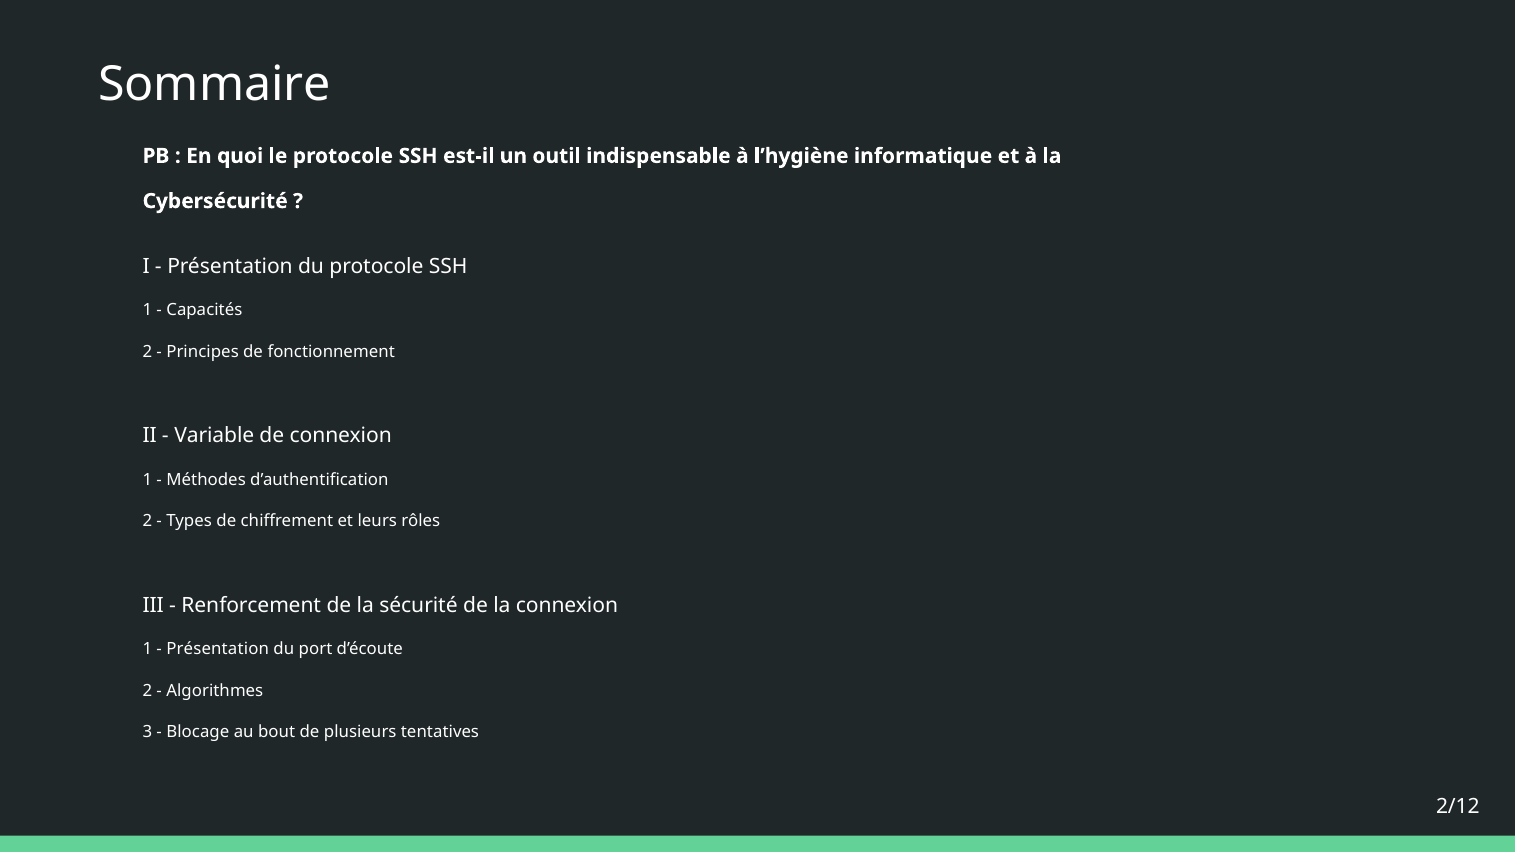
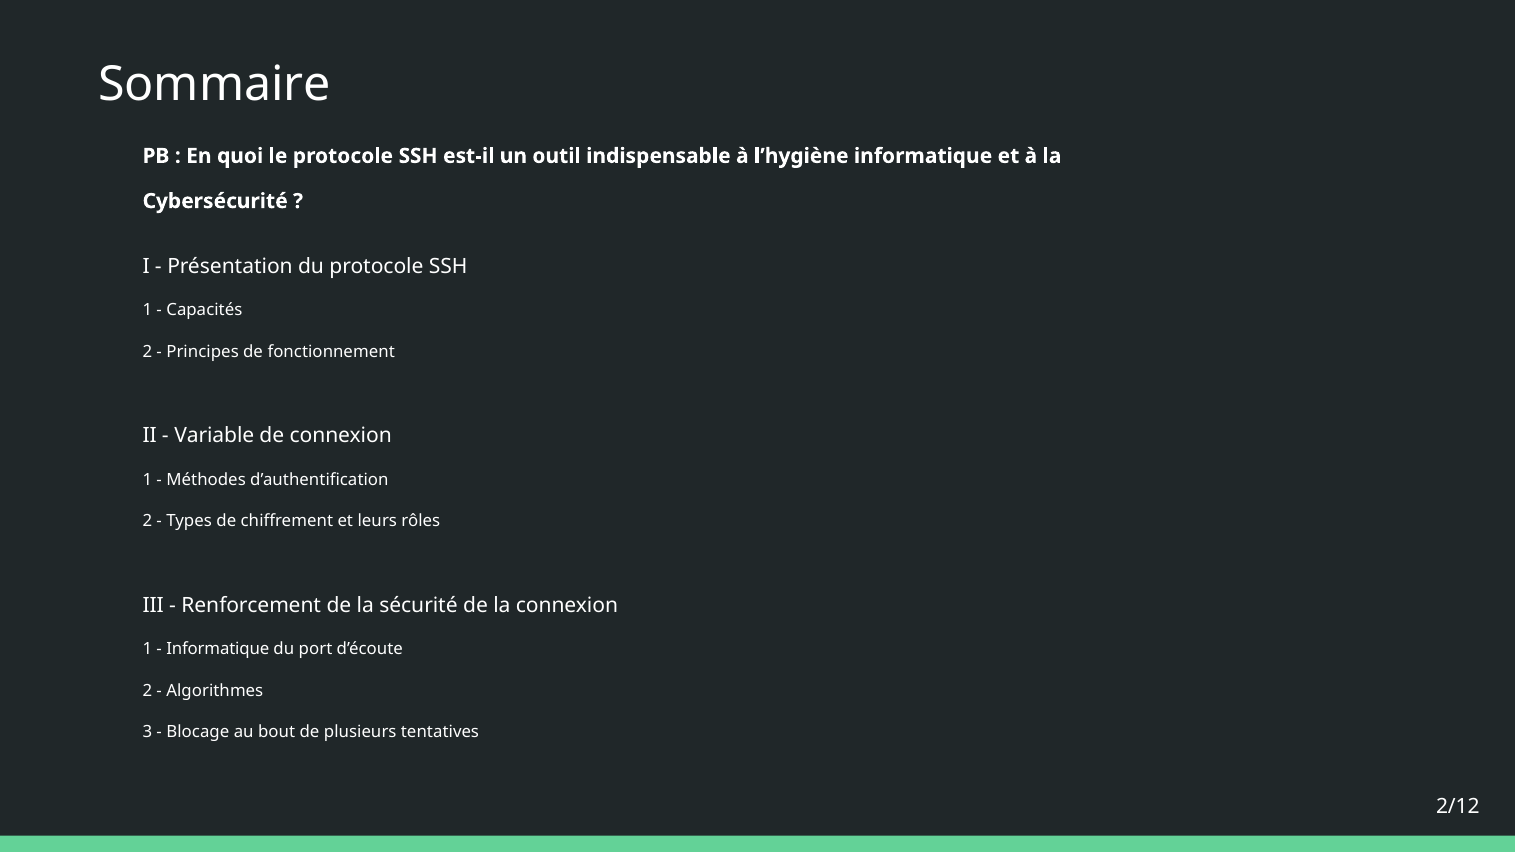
Présentation at (218, 650): Présentation -> Informatique
